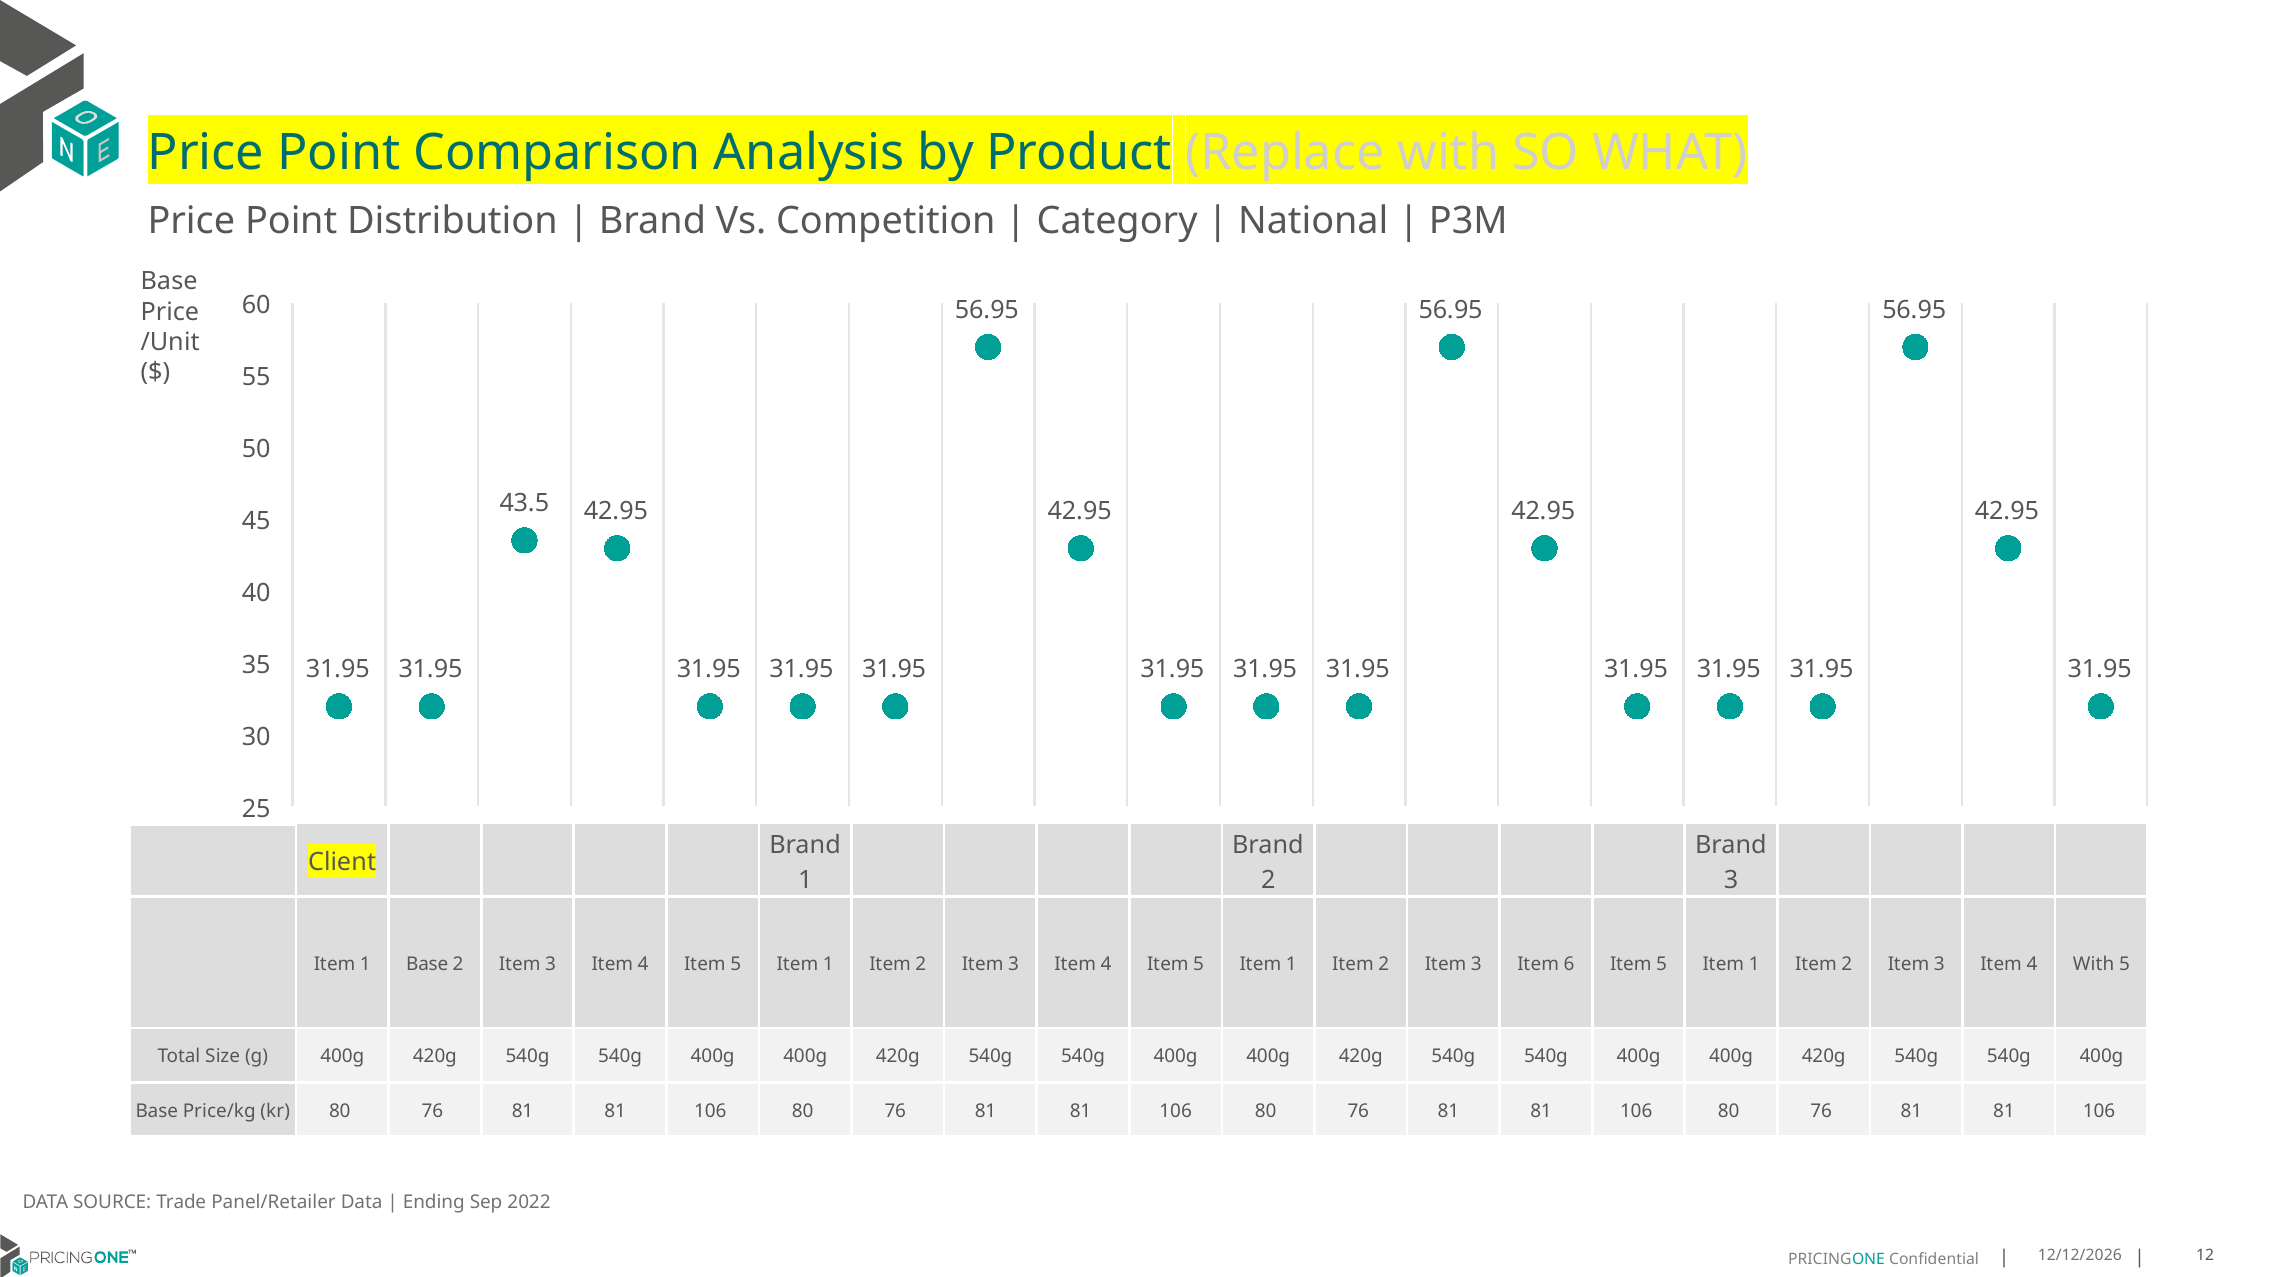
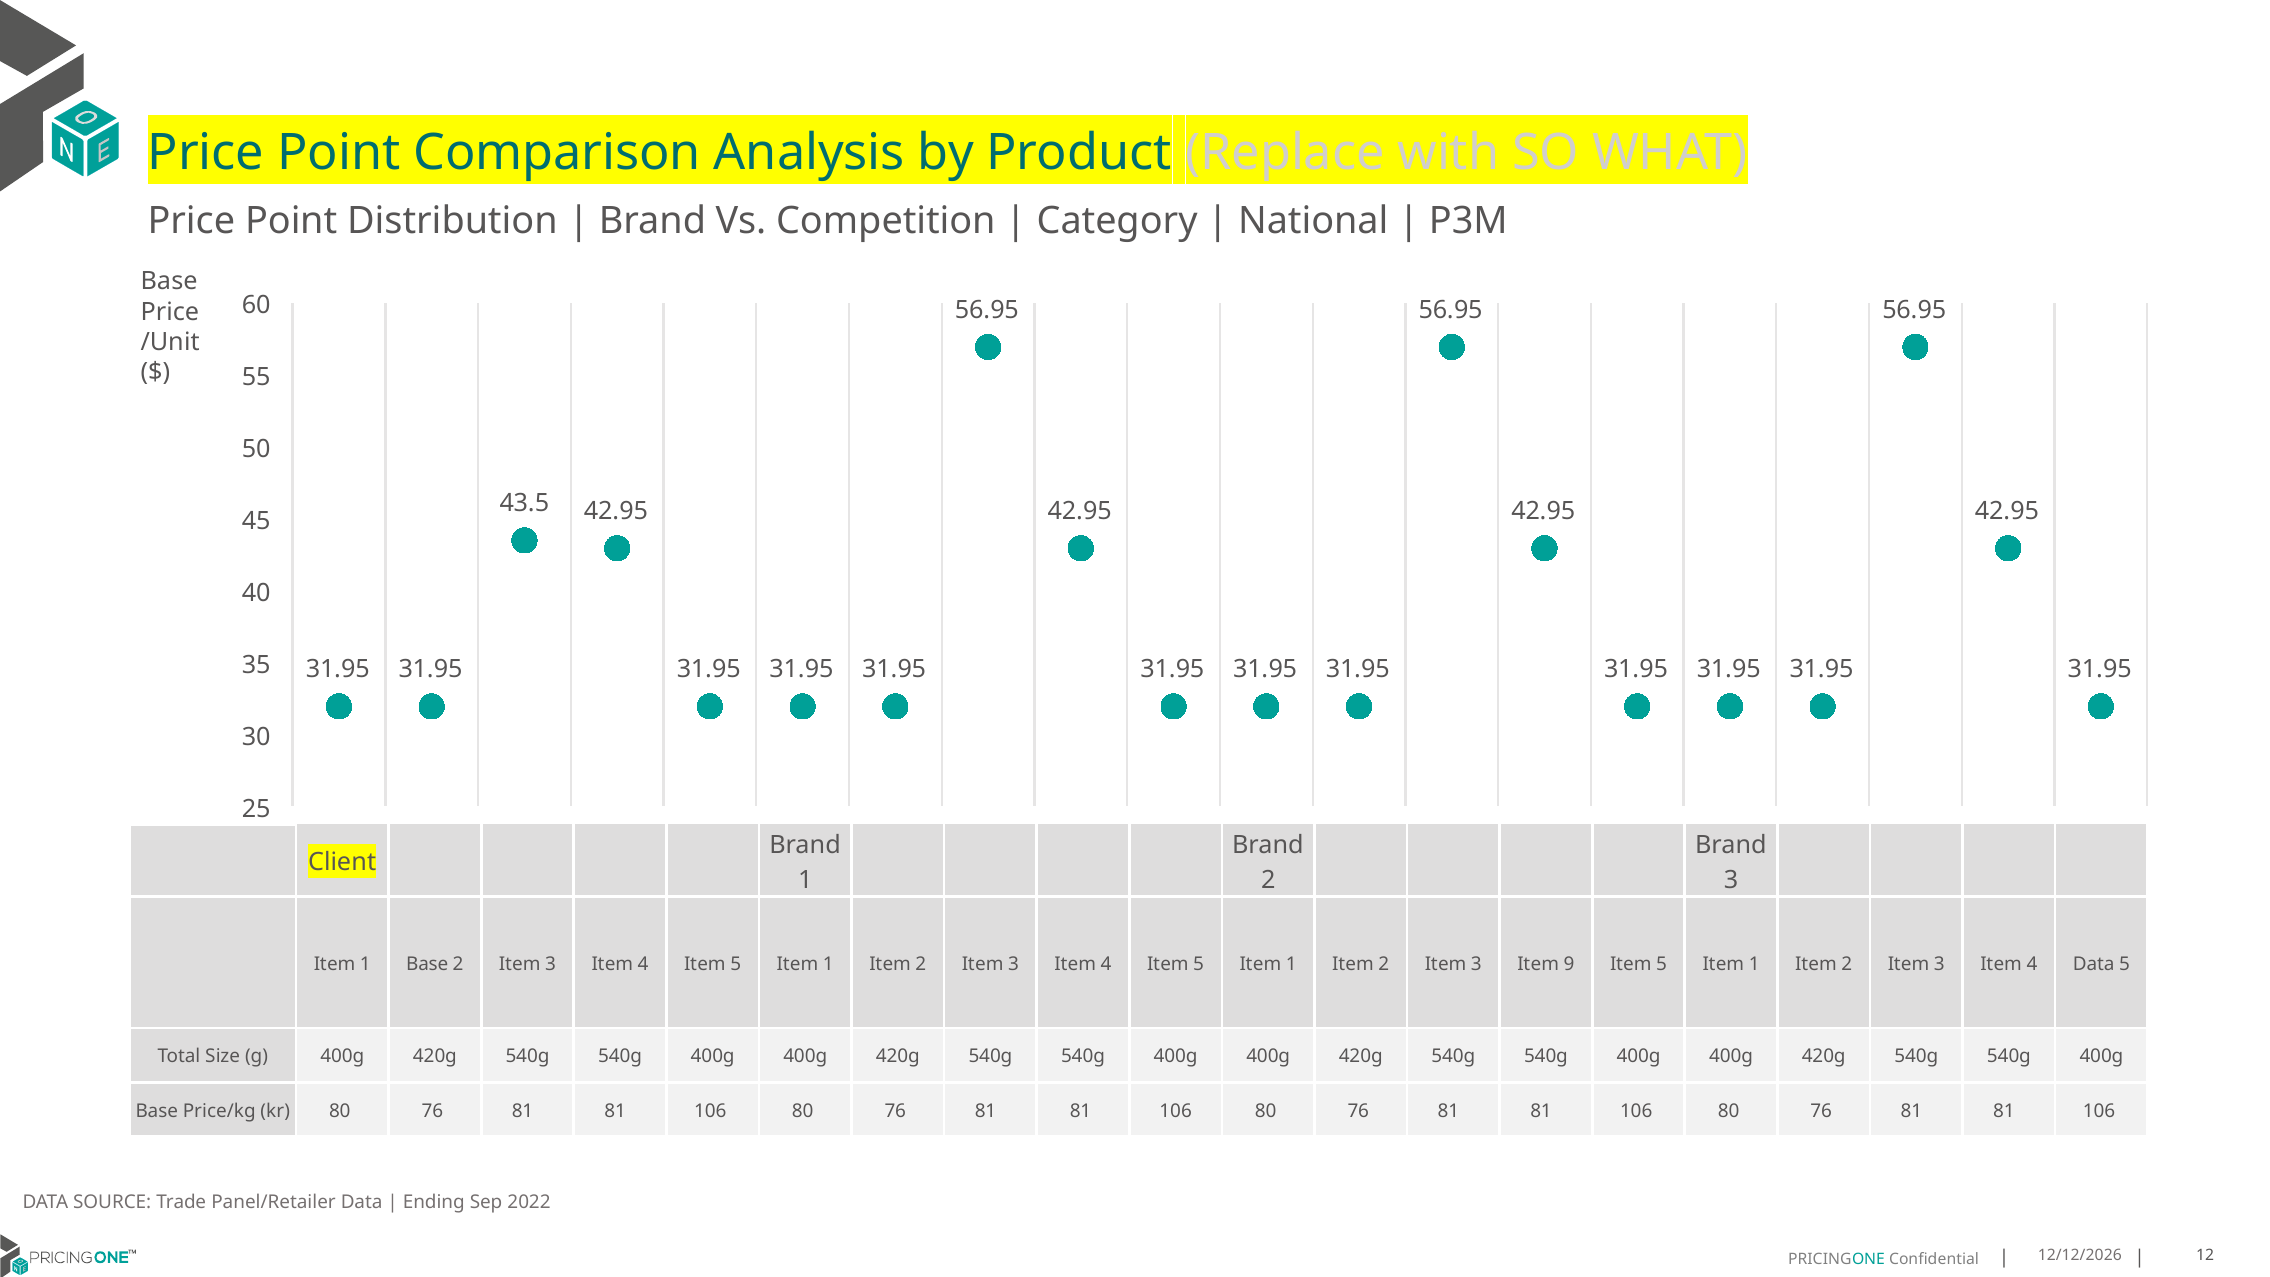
6: 6 -> 9
4 With: With -> Data
